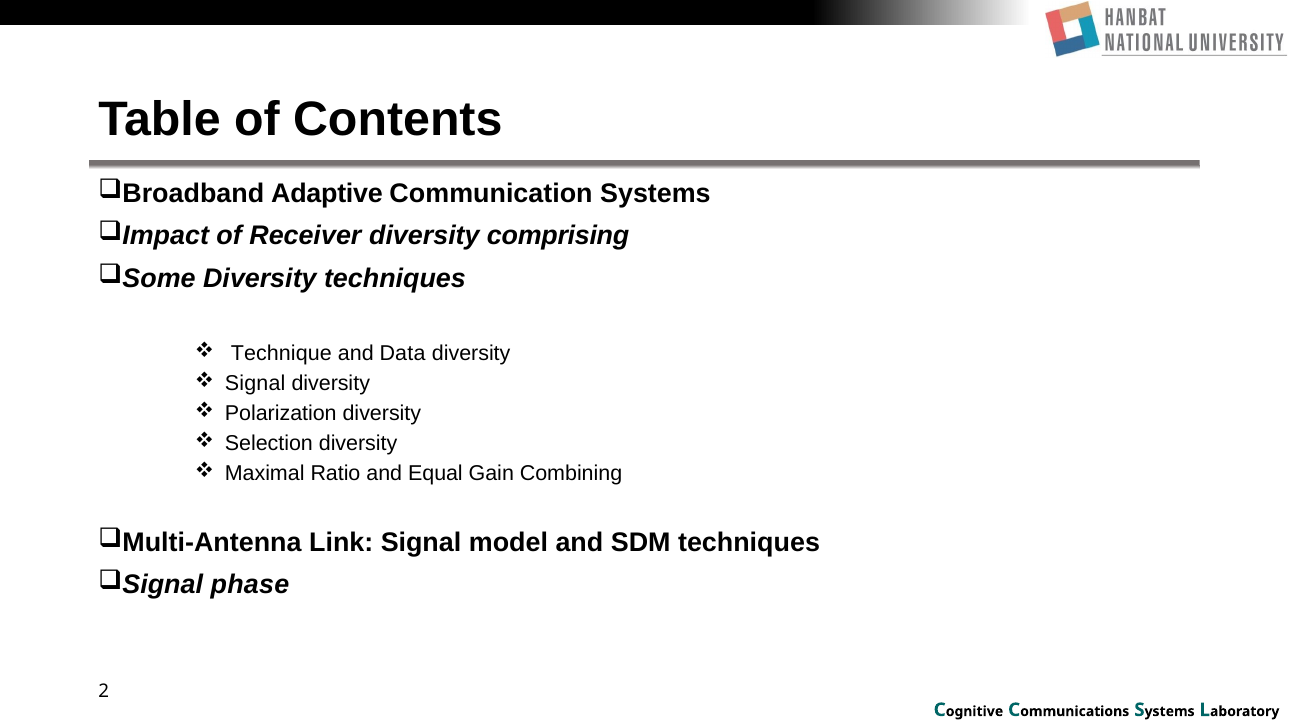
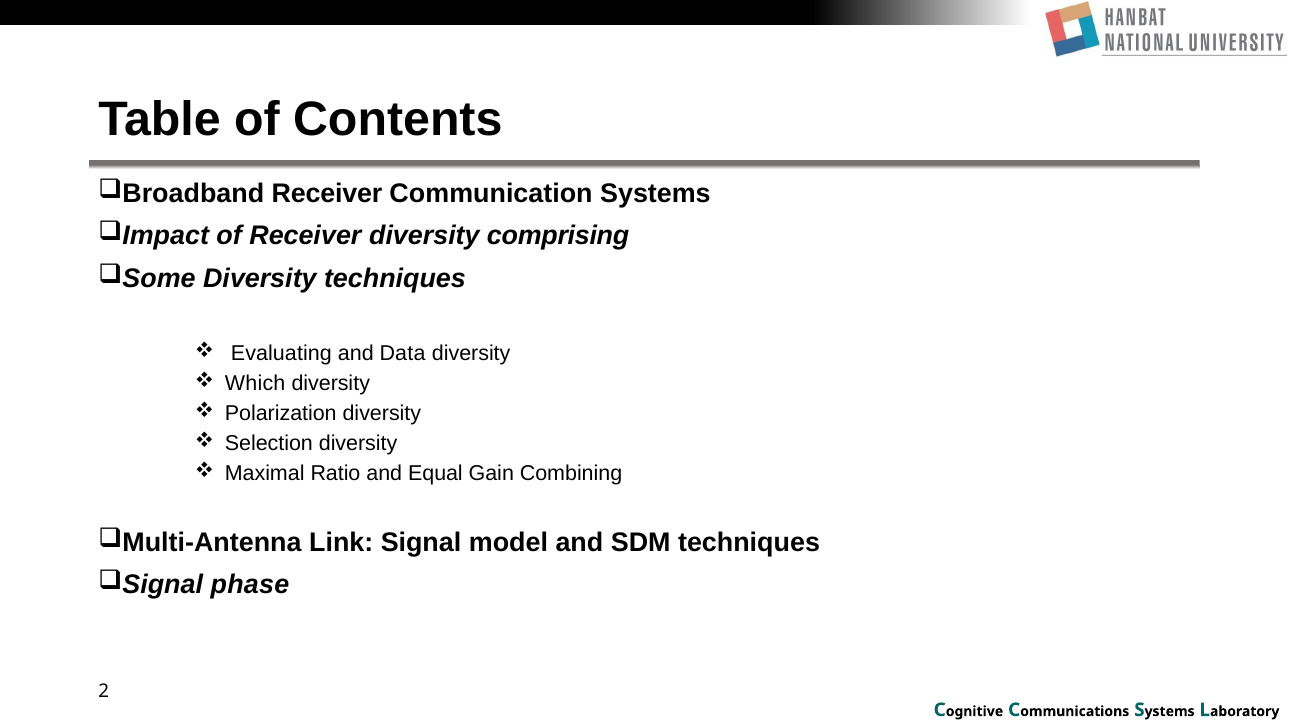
Adaptive at (327, 194): Adaptive -> Receiver
Technique: Technique -> Evaluating
Signal at (255, 384): Signal -> Which
